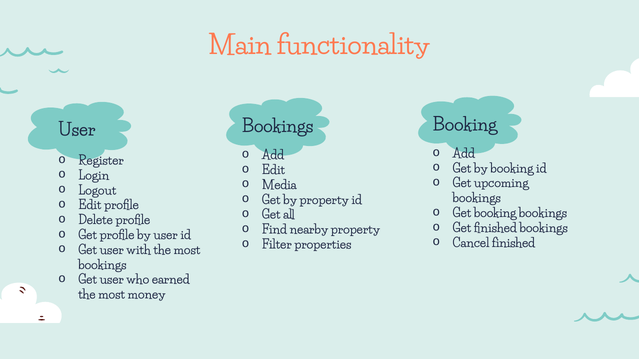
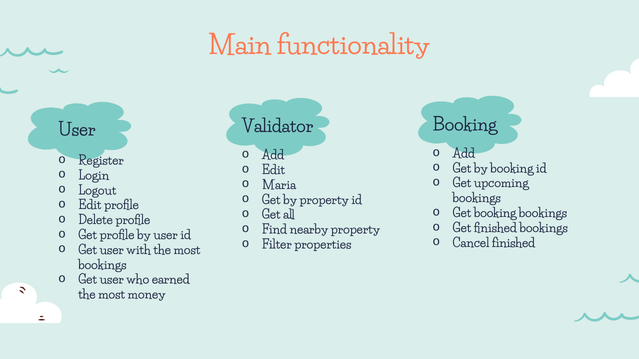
Bookings at (278, 127): Bookings -> Validator
Media: Media -> Maria
